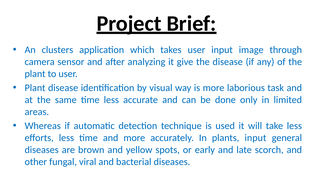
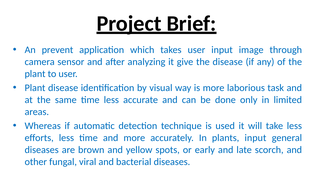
clusters: clusters -> prevent
